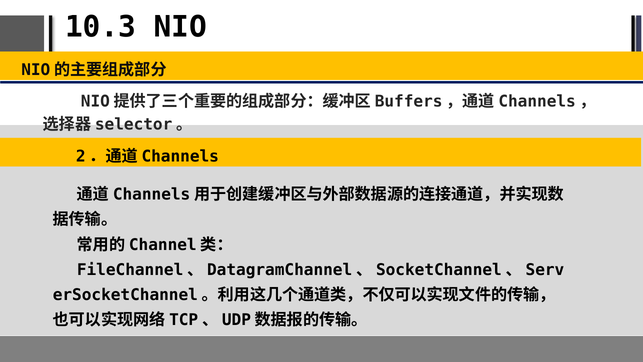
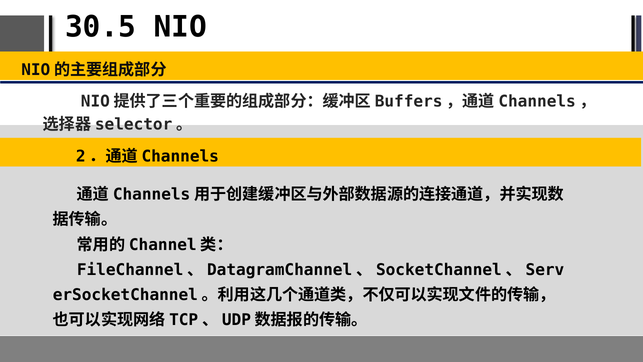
10.3: 10.3 -> 30.5
